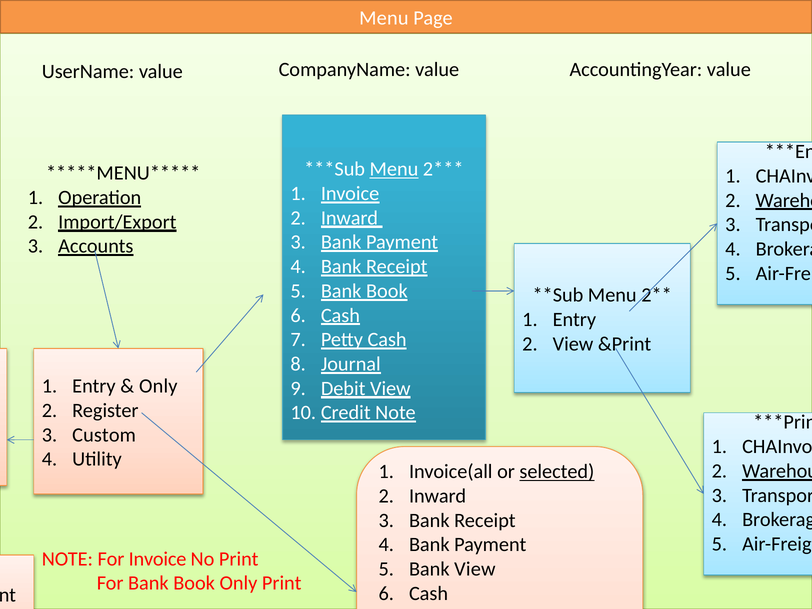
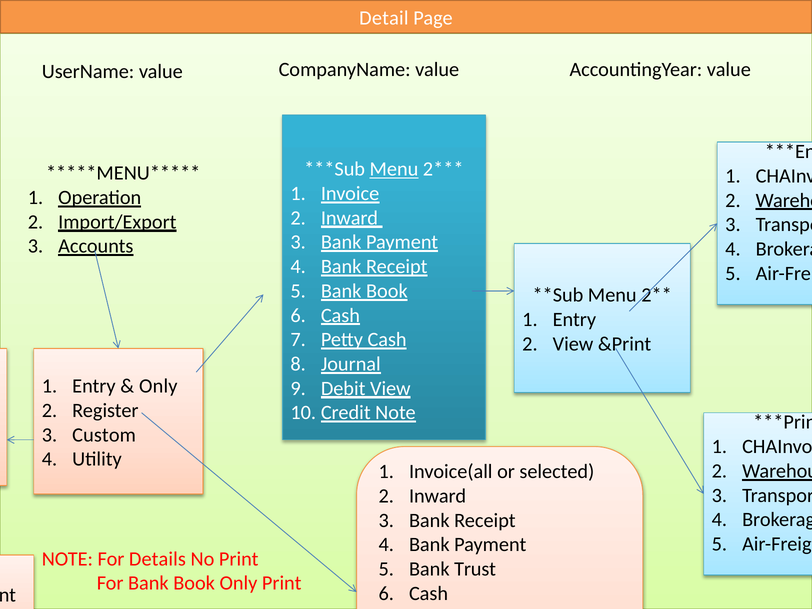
Menu at (384, 18): Menu -> Detail
selected underline: present -> none
For Invoice: Invoice -> Details
Bank View: View -> Trust
